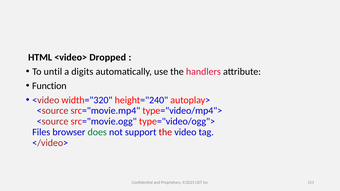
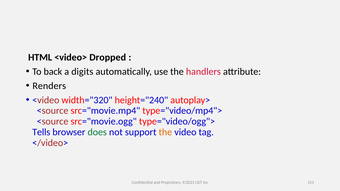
until: until -> back
Function: Function -> Renders
Files: Files -> Tells
the at (165, 132) colour: red -> orange
